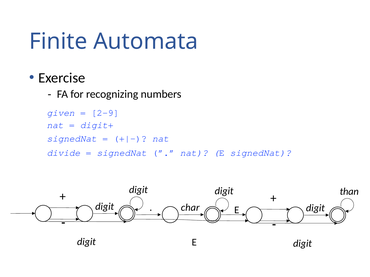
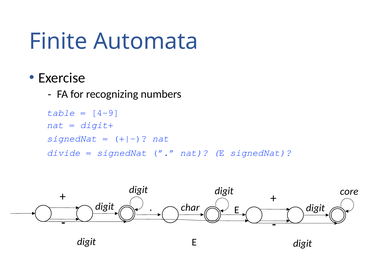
given: given -> table
2-9: 2-9 -> 4-9
than: than -> core
